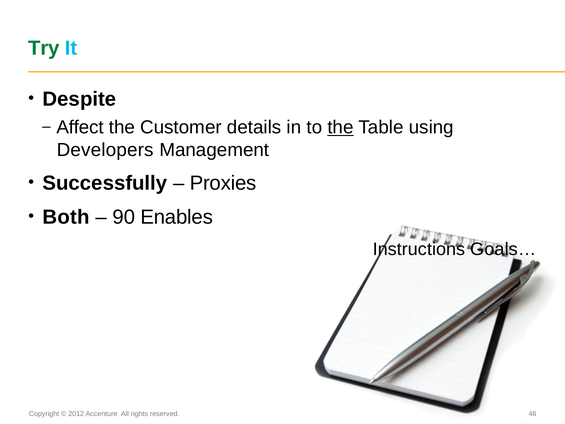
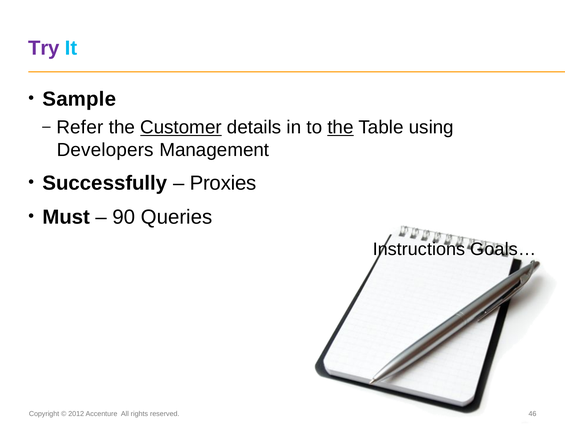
Try colour: green -> purple
Despite: Despite -> Sample
Affect: Affect -> Refer
Customer underline: none -> present
Both: Both -> Must
Enables: Enables -> Queries
